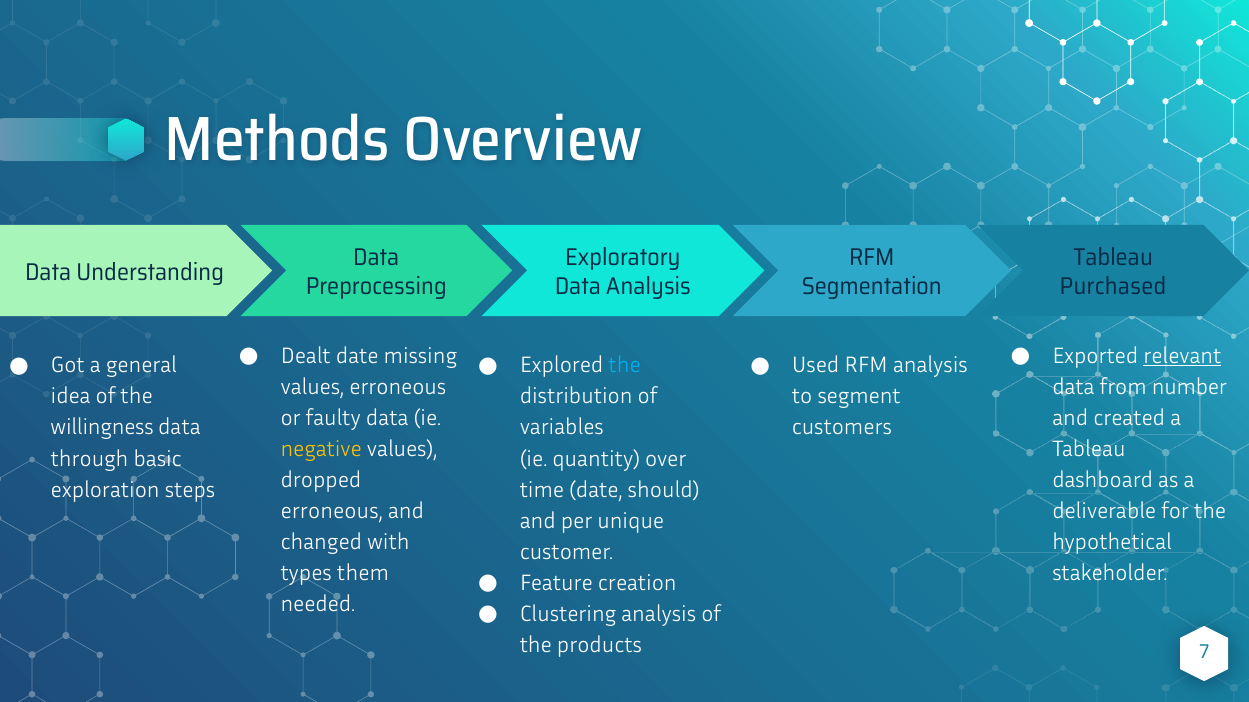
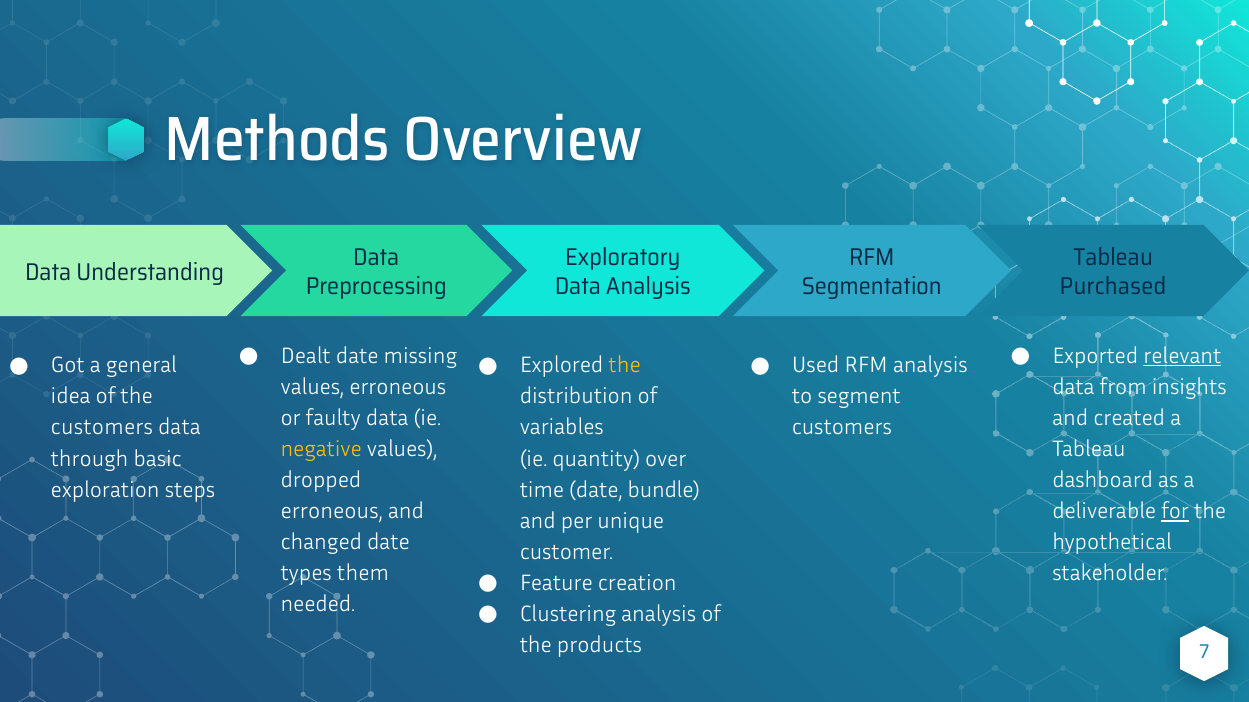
the at (625, 366) colour: light blue -> yellow
number: number -> insights
willingness at (102, 428): willingness -> customers
should: should -> bundle
for underline: none -> present
changed with: with -> date
